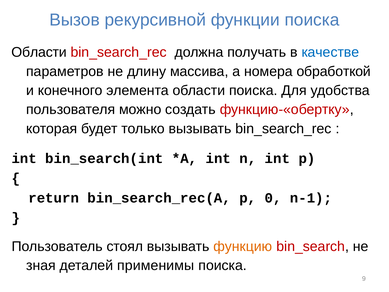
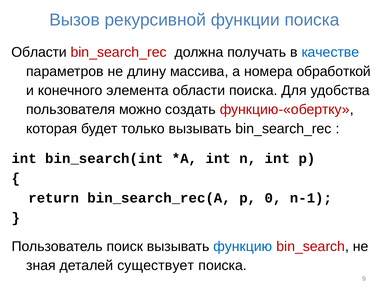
стоял: стоял -> поиск
функцию colour: orange -> blue
применимы: применимы -> существует
